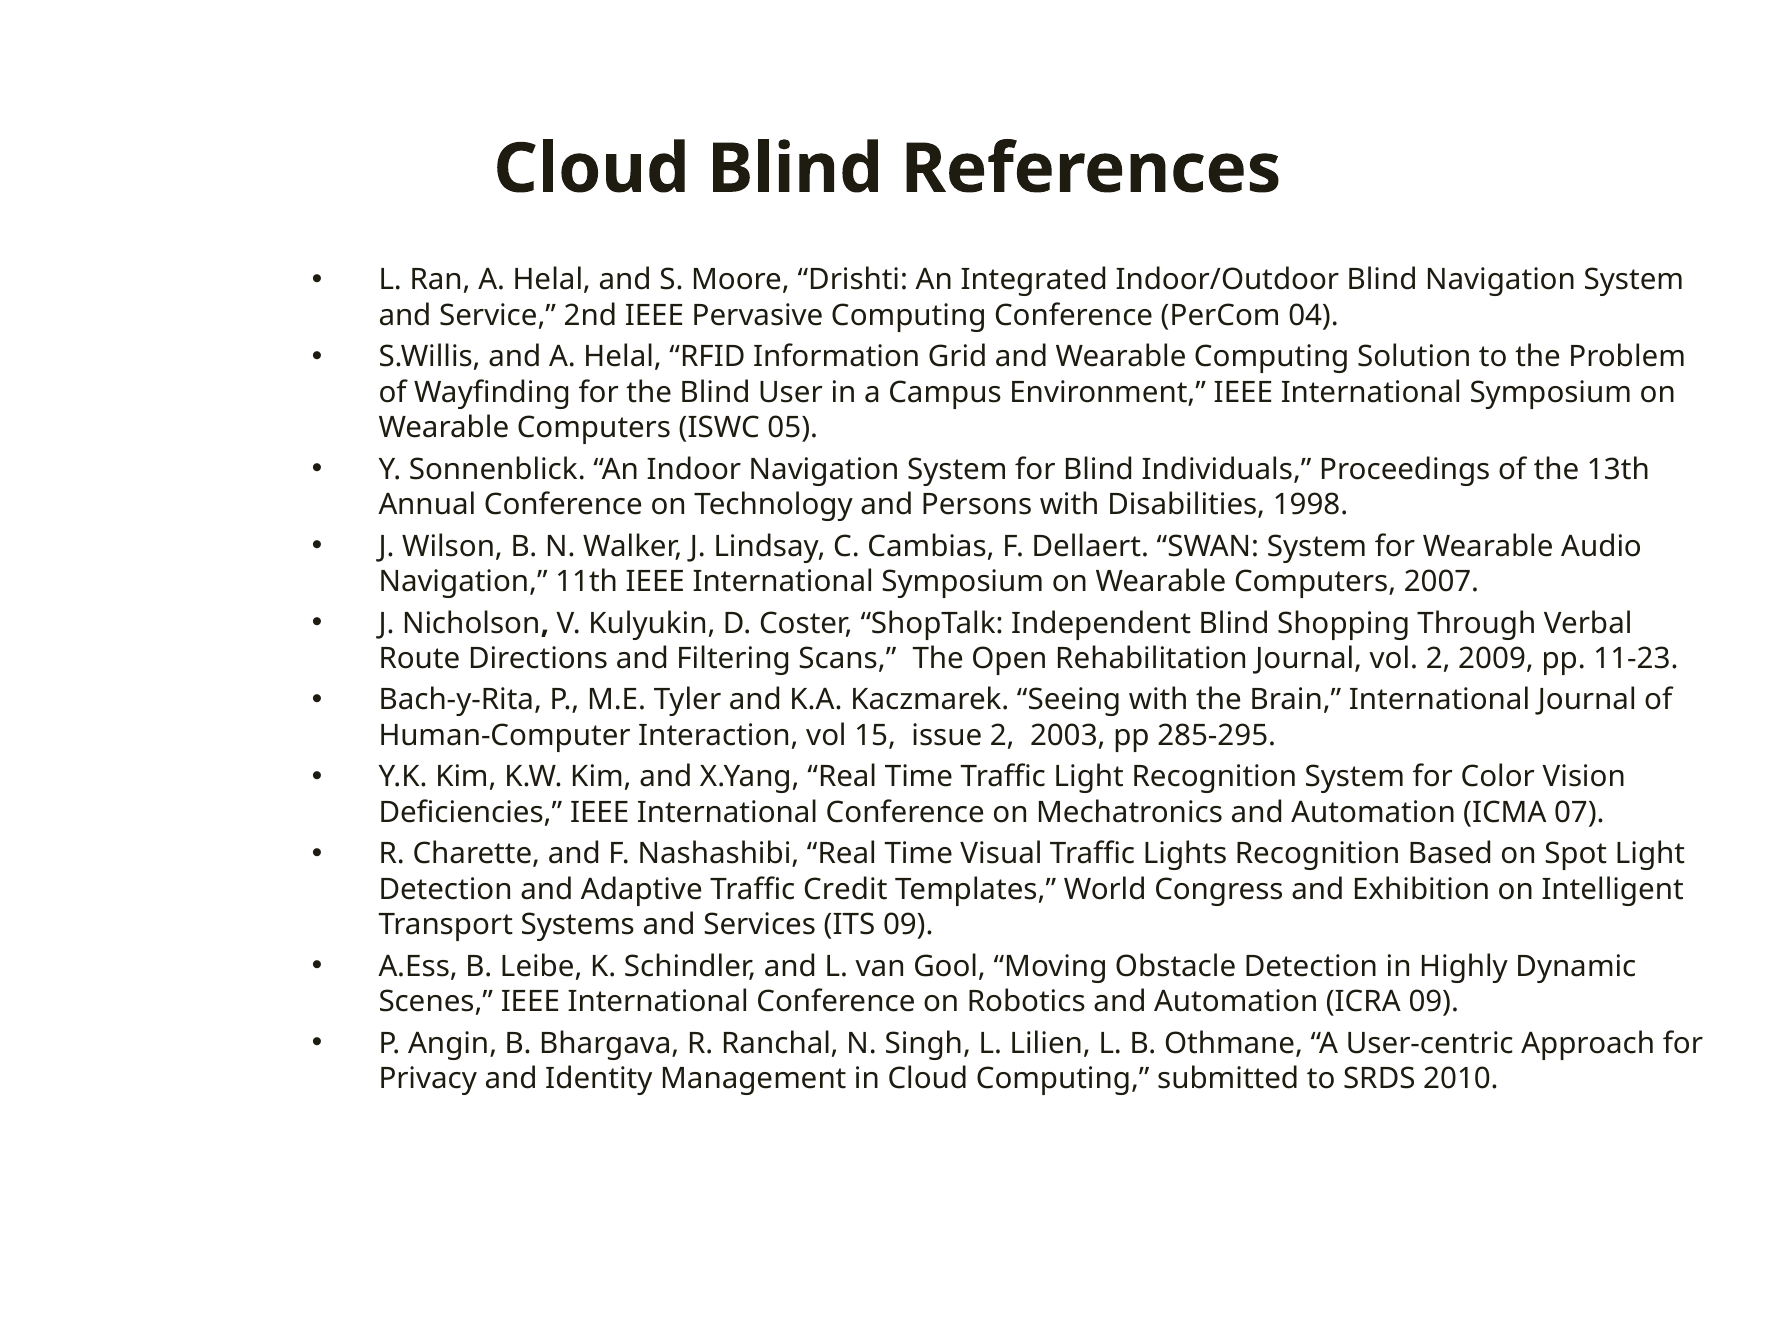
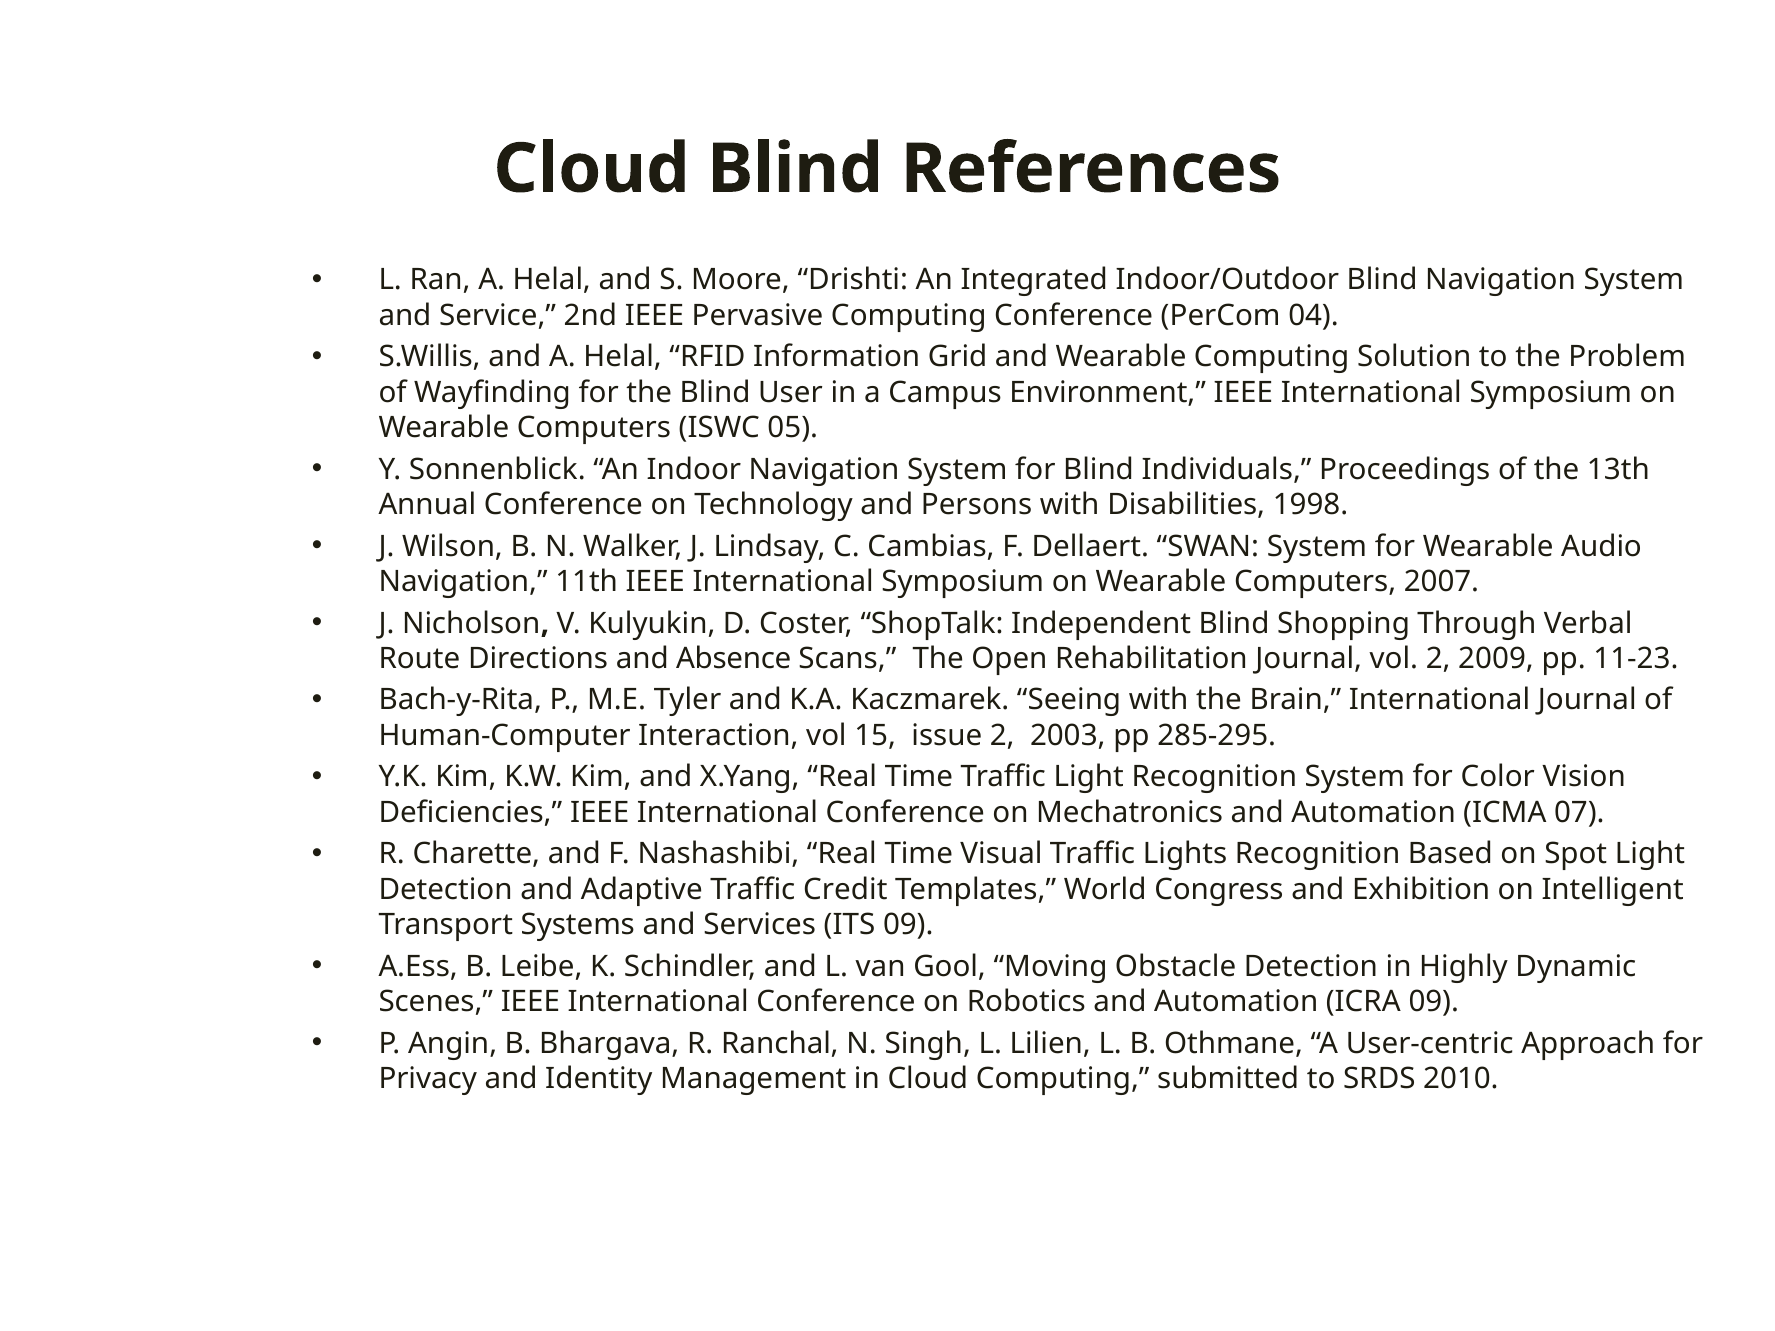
Filtering: Filtering -> Absence
